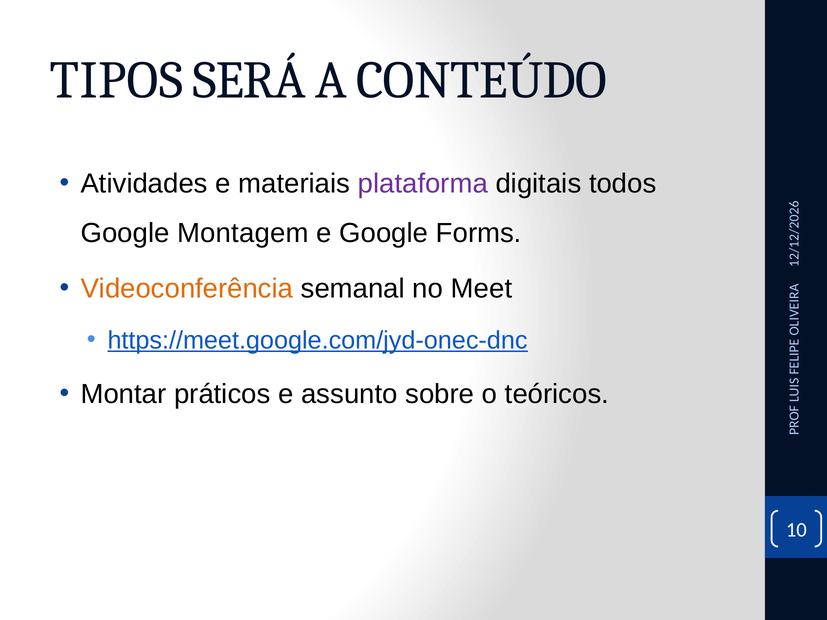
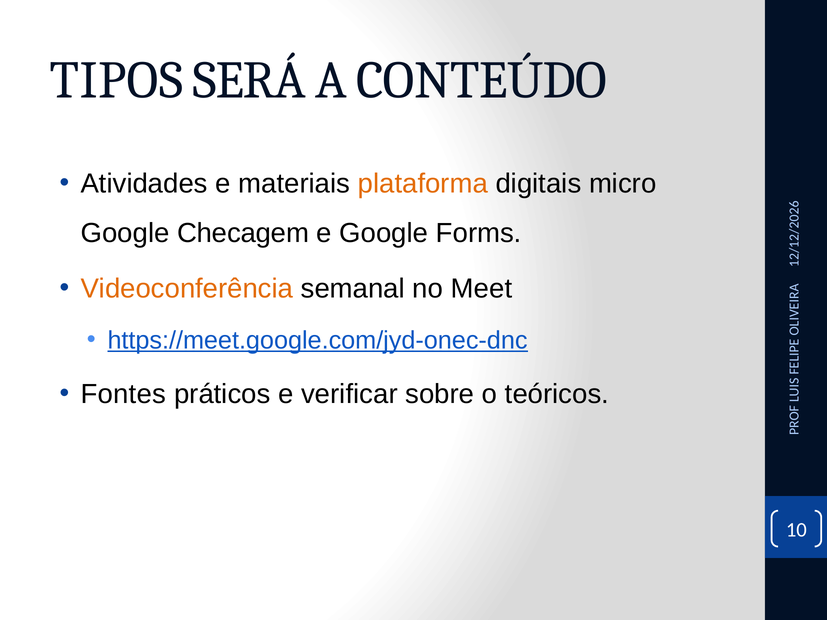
plataforma colour: purple -> orange
todos: todos -> micro
Montagem: Montagem -> Checagem
Montar: Montar -> Fontes
assunto: assunto -> verificar
